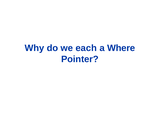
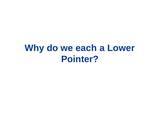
Where: Where -> Lower
